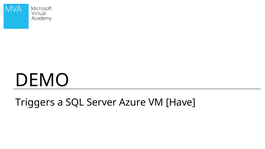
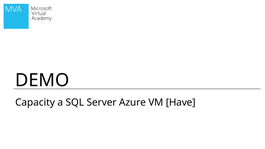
Triggers: Triggers -> Capacity
